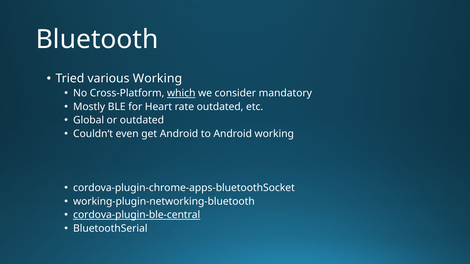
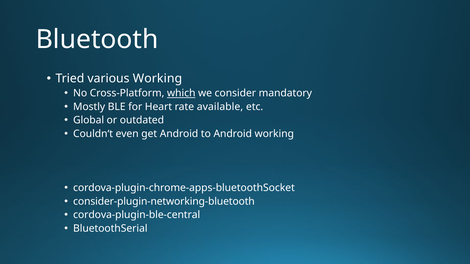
rate outdated: outdated -> available
working-plugin-networking-bluetooth: working-plugin-networking-bluetooth -> consider-plugin-networking-bluetooth
cordova-plugin-ble-central underline: present -> none
